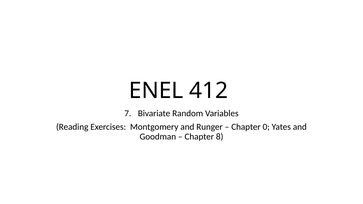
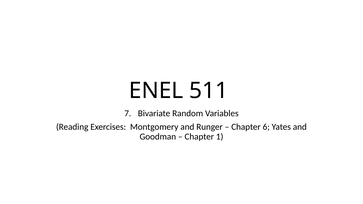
412: 412 -> 511
0: 0 -> 6
8: 8 -> 1
